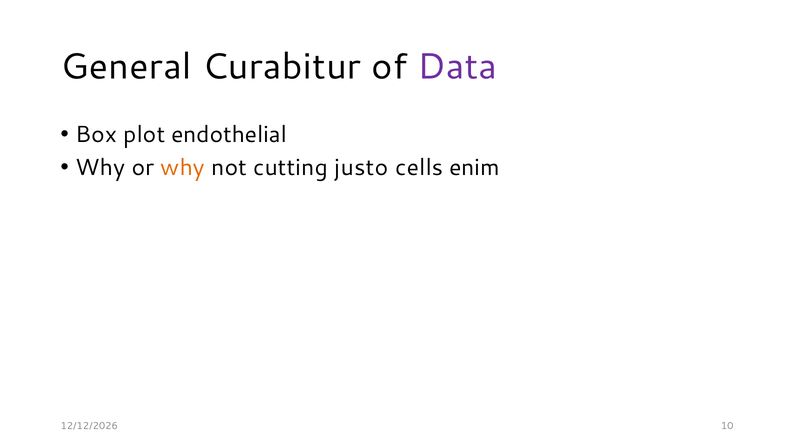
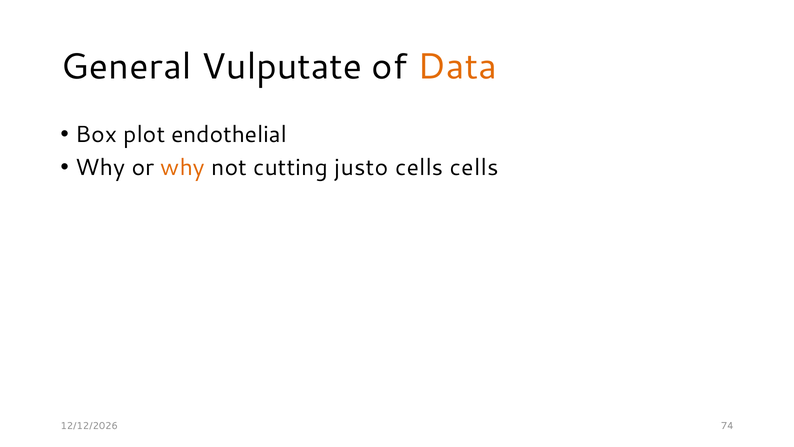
Curabitur: Curabitur -> Vulputate
Data colour: purple -> orange
cells enim: enim -> cells
10: 10 -> 74
